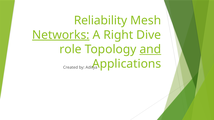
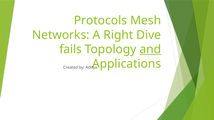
Reliability: Reliability -> Protocols
Networks underline: present -> none
role: role -> fails
